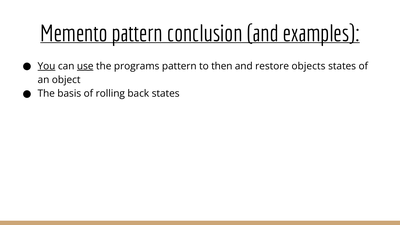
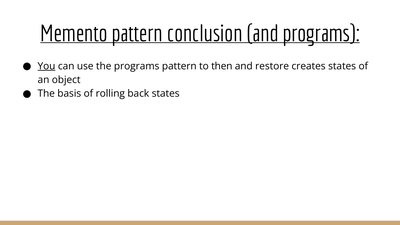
and examples: examples -> programs
use underline: present -> none
objects: objects -> creates
